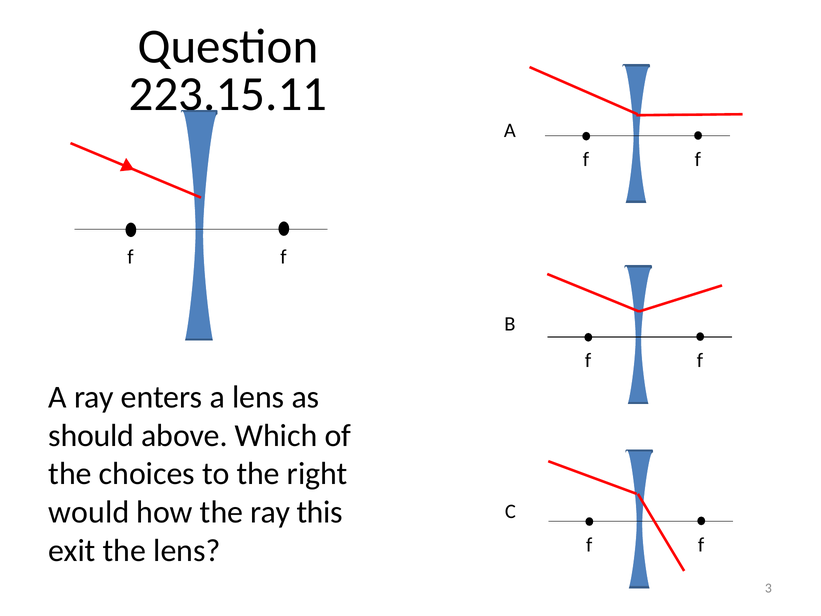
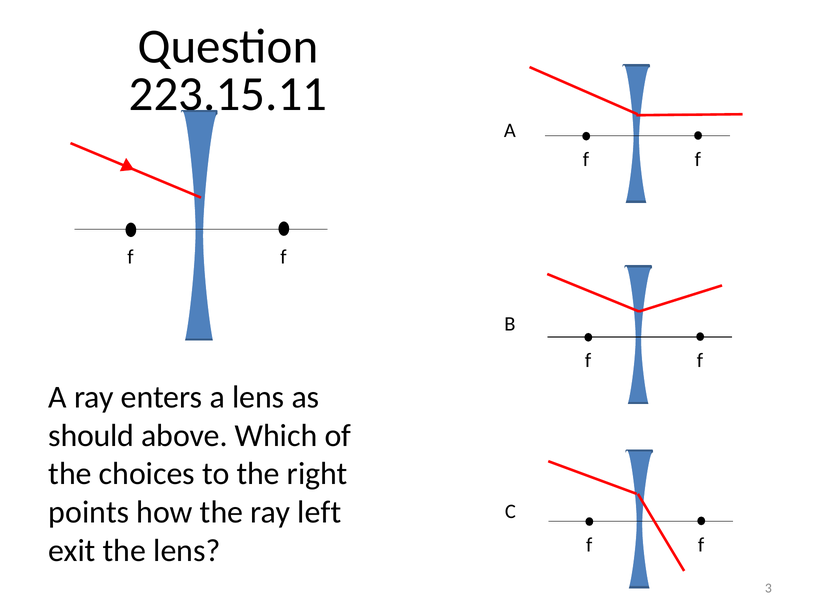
would: would -> points
this: this -> left
